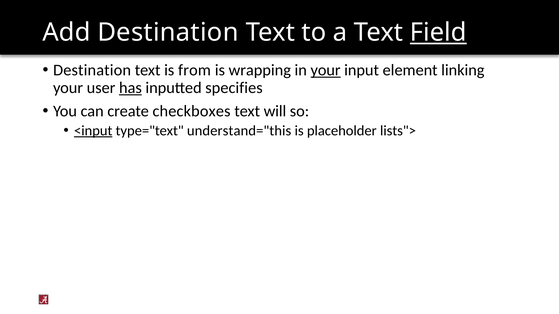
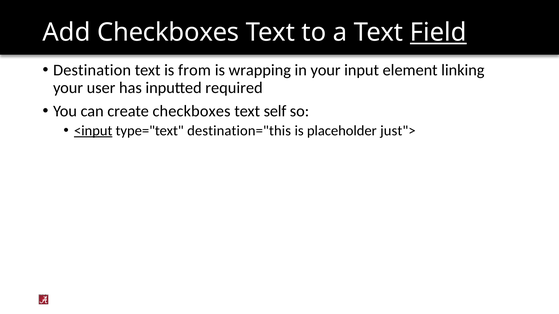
Add Destination: Destination -> Checkboxes
your at (326, 70) underline: present -> none
has underline: present -> none
specifies: specifies -> required
will: will -> self
understand="this: understand="this -> destination="this
lists">: lists"> -> just">
